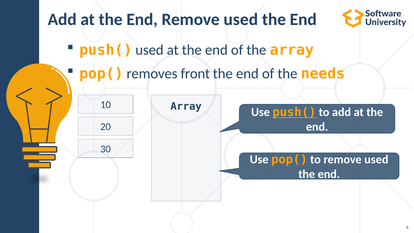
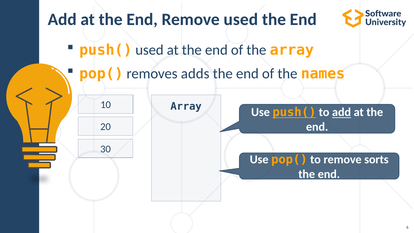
front: front -> adds
needs: needs -> names
add at (342, 112) underline: none -> present
to remove used: used -> sorts
